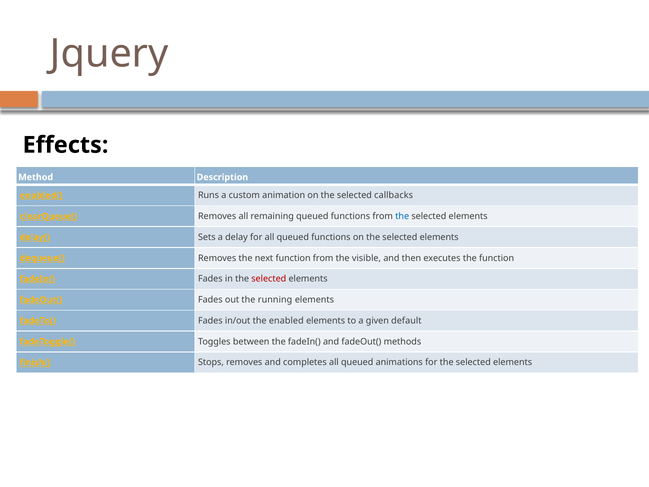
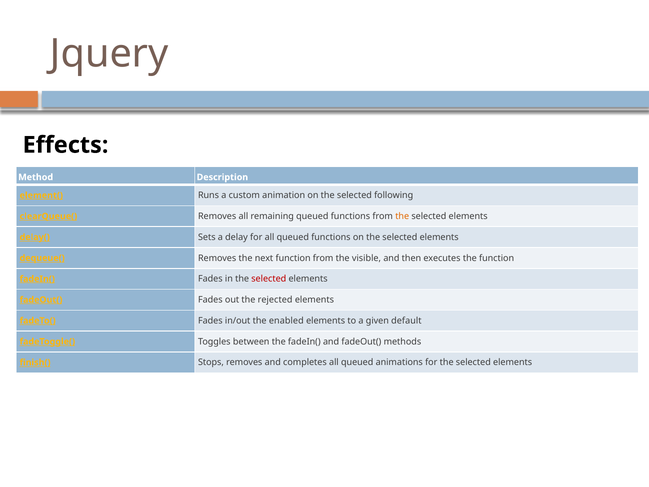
enabled(: enabled( -> element(
callbacks: callbacks -> following
the at (402, 216) colour: blue -> orange
running: running -> rejected
